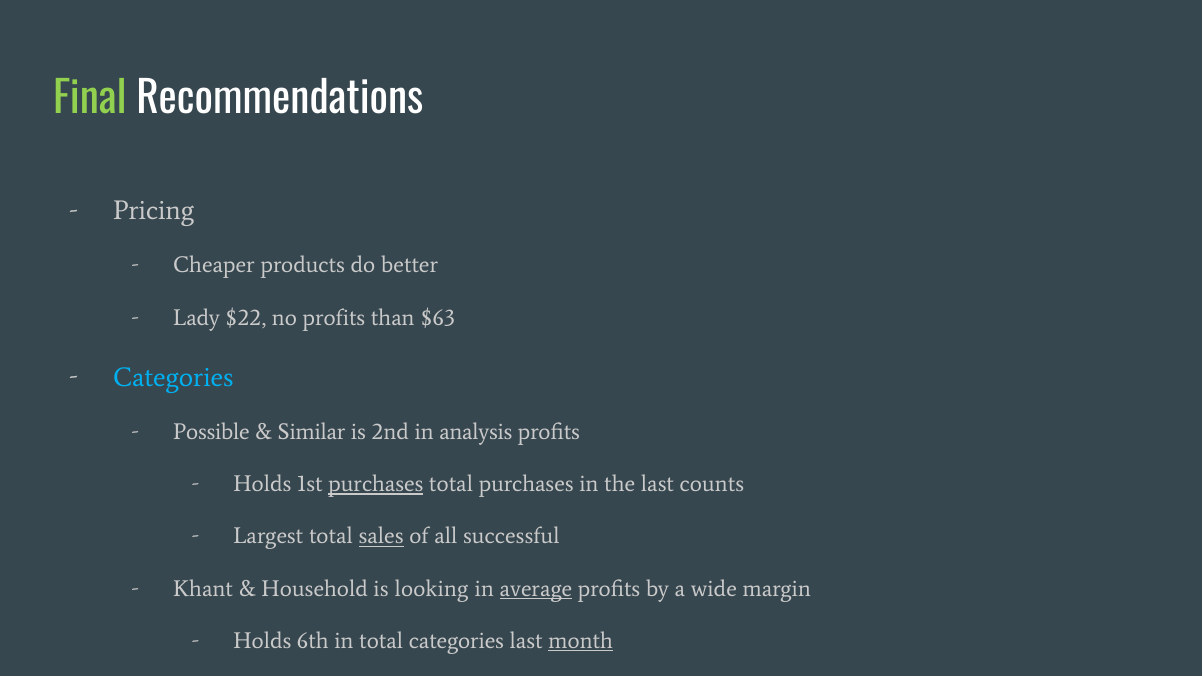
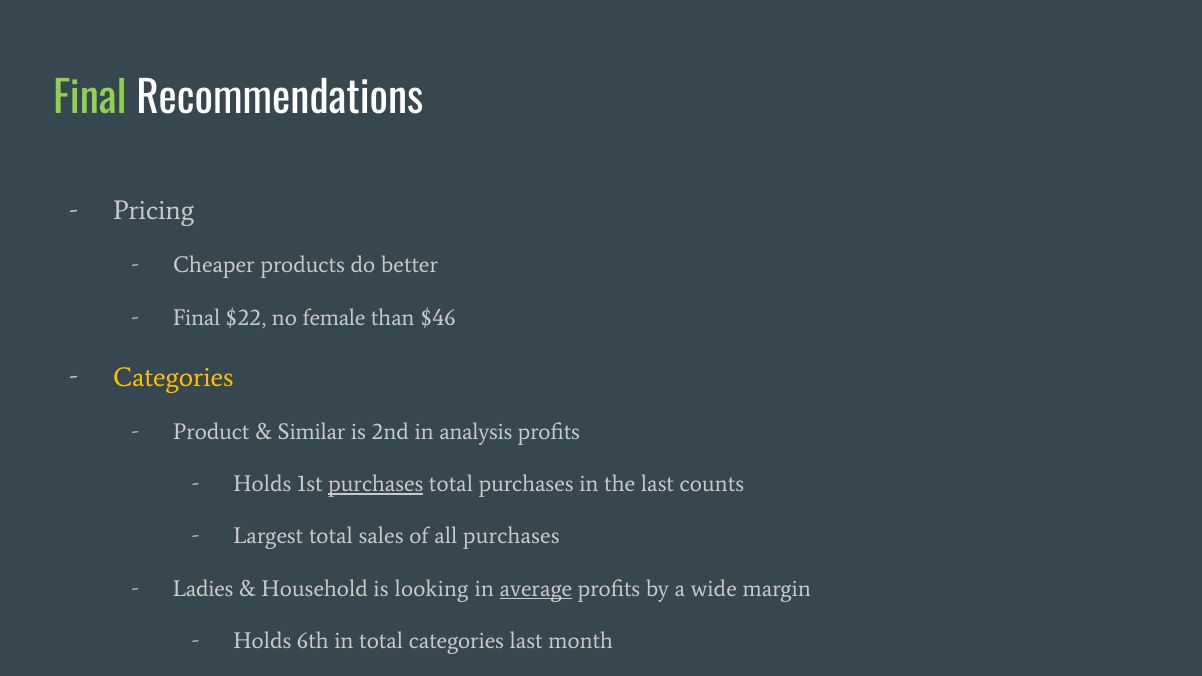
Lady at (197, 318): Lady -> Final
no profits: profits -> female
$63: $63 -> $46
Categories at (173, 377) colour: light blue -> yellow
Possible: Possible -> Product
sales underline: present -> none
all successful: successful -> purchases
Khant: Khant -> Ladies
month underline: present -> none
